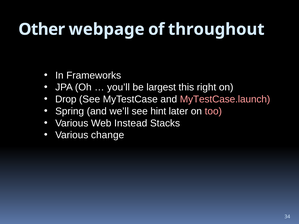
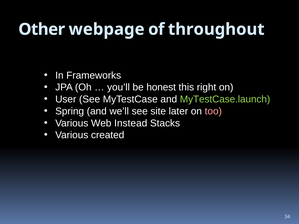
largest: largest -> honest
Drop: Drop -> User
MyTestCase.launch colour: pink -> light green
hint: hint -> site
change: change -> created
